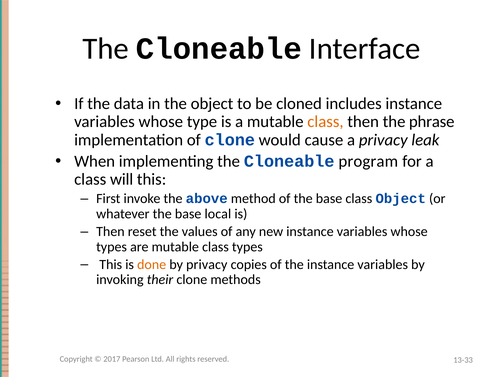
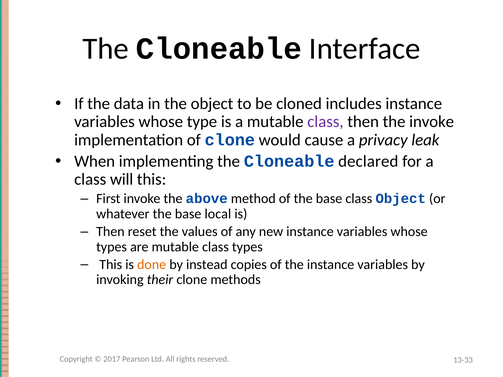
class at (325, 122) colour: orange -> purple
the phrase: phrase -> invoke
program: program -> declared
by privacy: privacy -> instead
